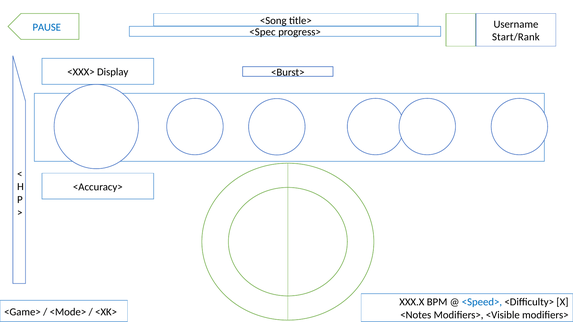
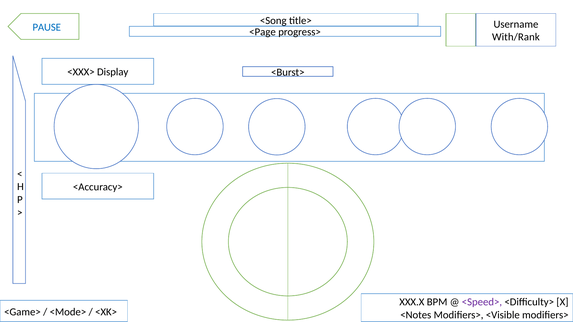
<Spec: <Spec -> <Page
Start/Rank: Start/Rank -> With/Rank
<Speed> colour: blue -> purple
